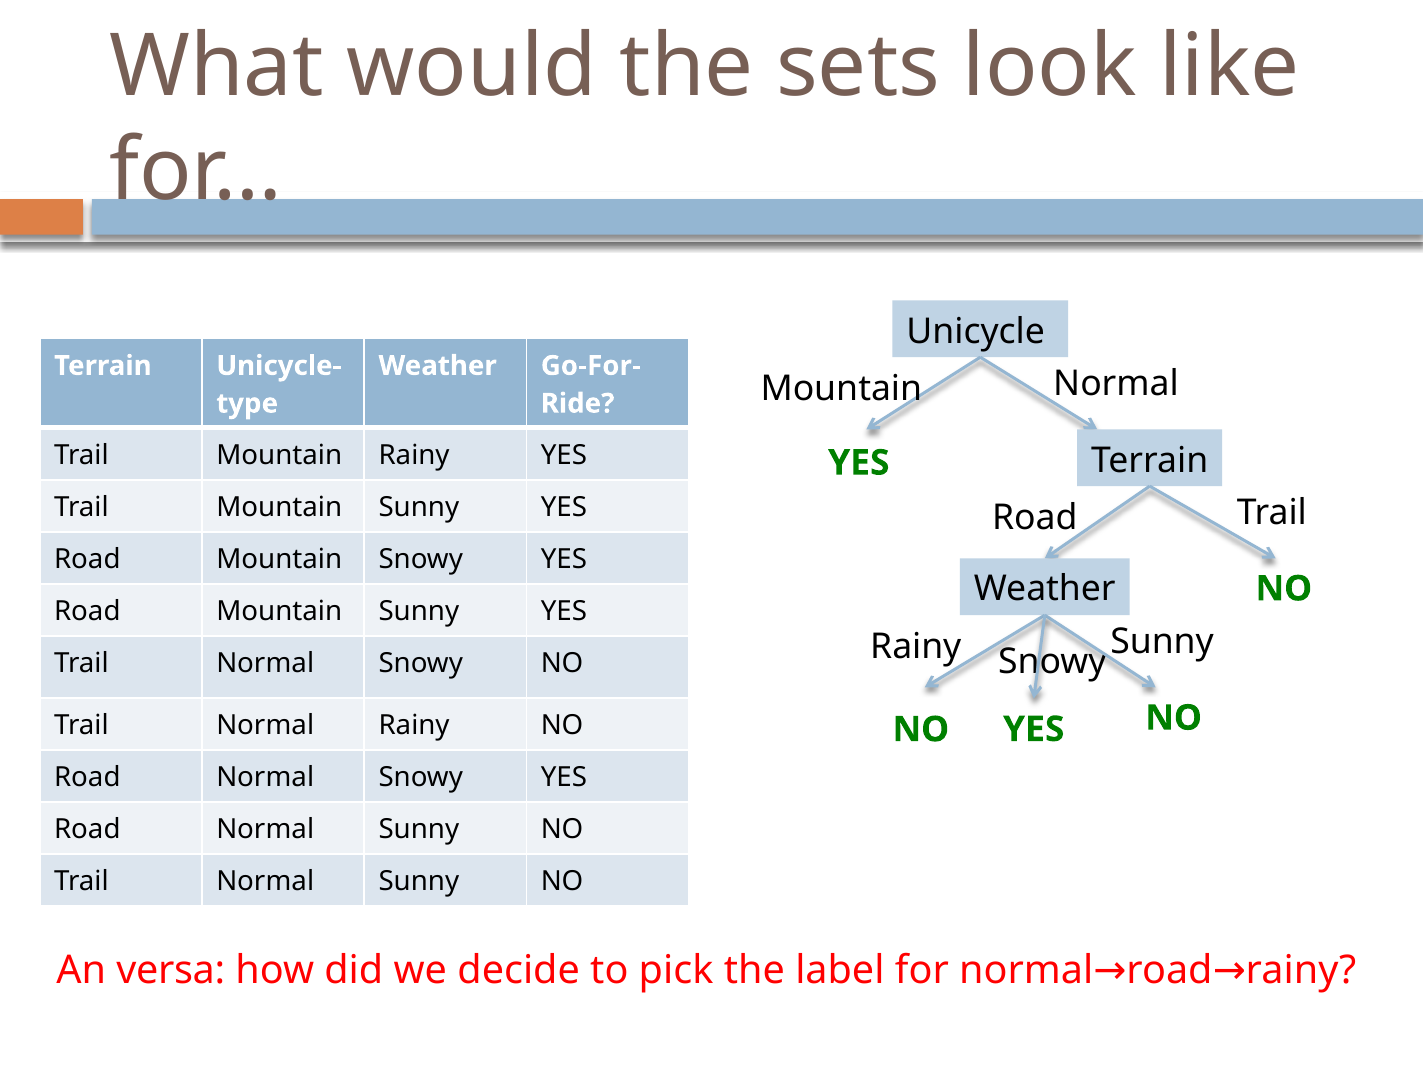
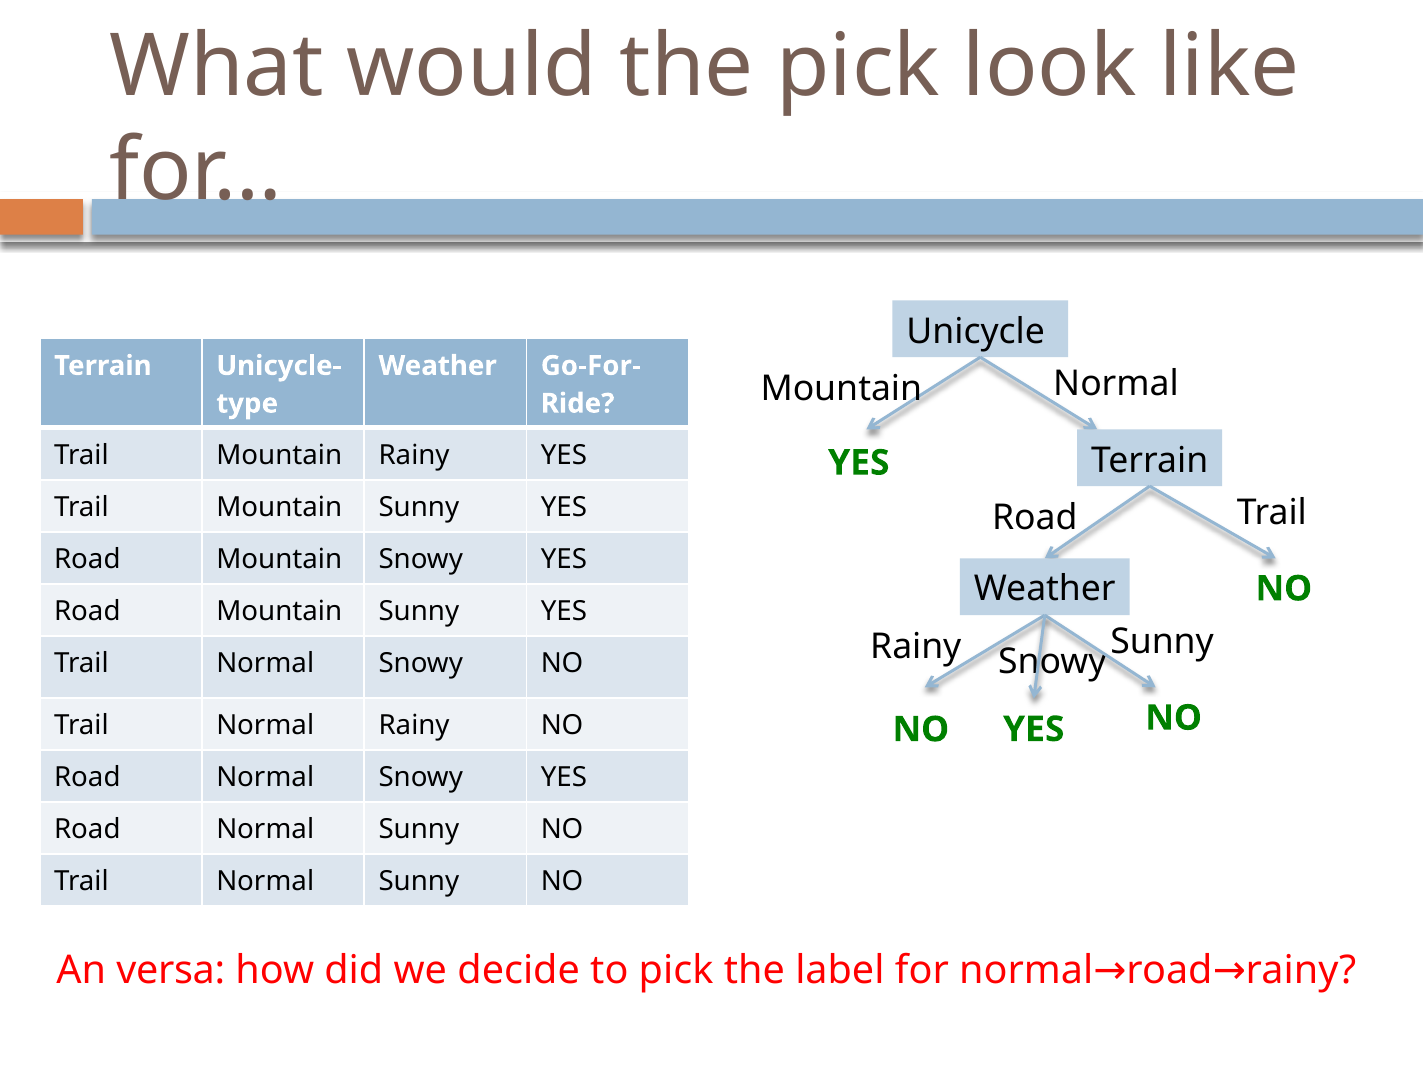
the sets: sets -> pick
